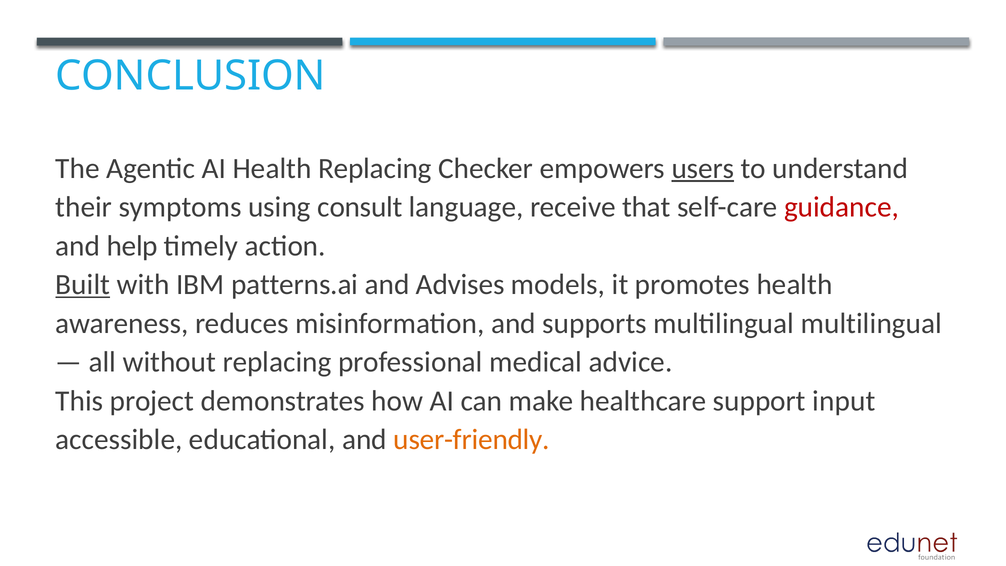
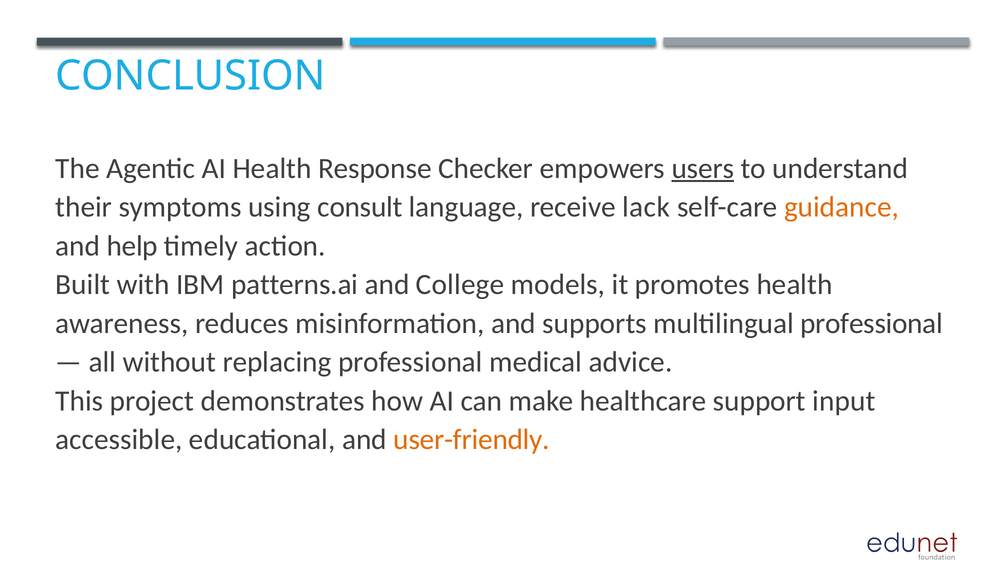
Health Replacing: Replacing -> Response
that: that -> lack
guidance colour: red -> orange
Built underline: present -> none
Advises: Advises -> College
multilingual multilingual: multilingual -> professional
